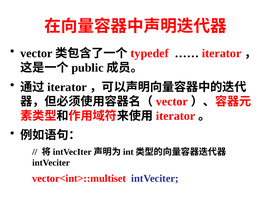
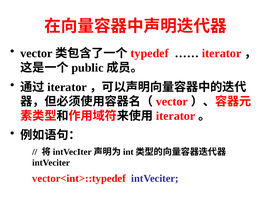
vector<int>::multiset: vector<int>::multiset -> vector<int>::typedef
